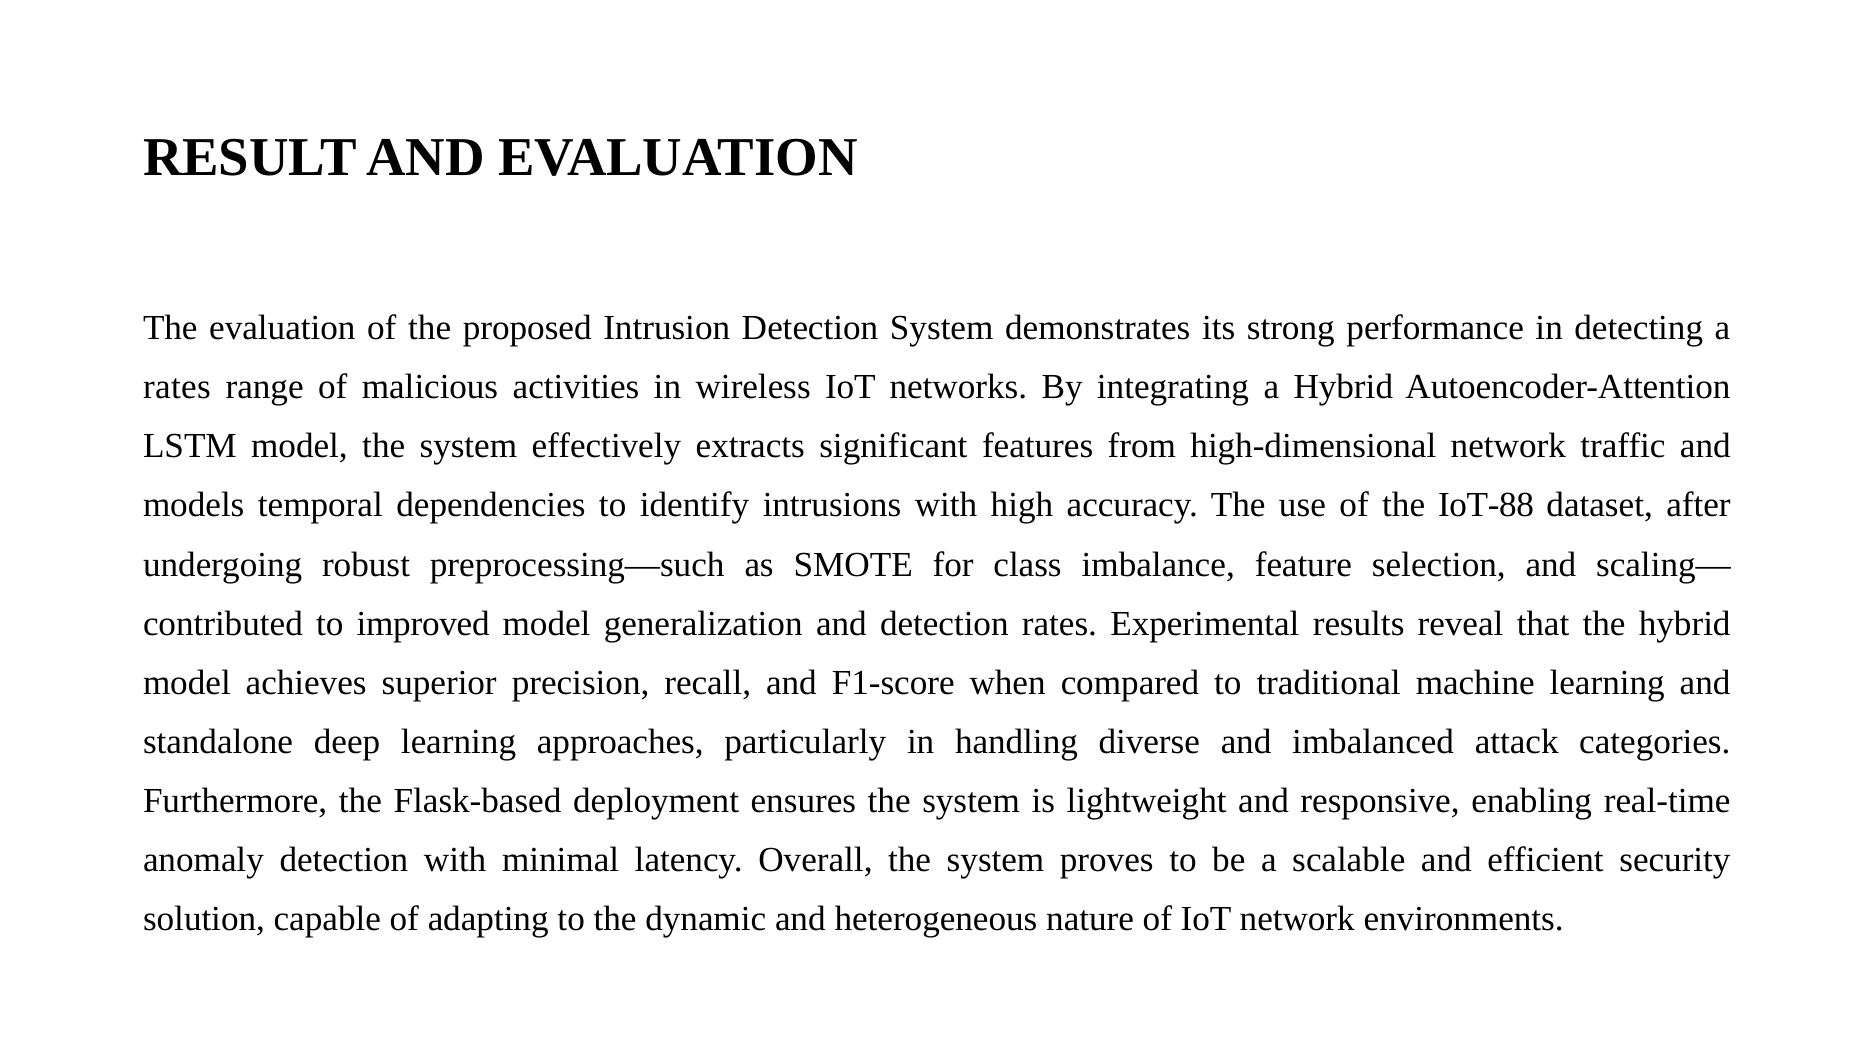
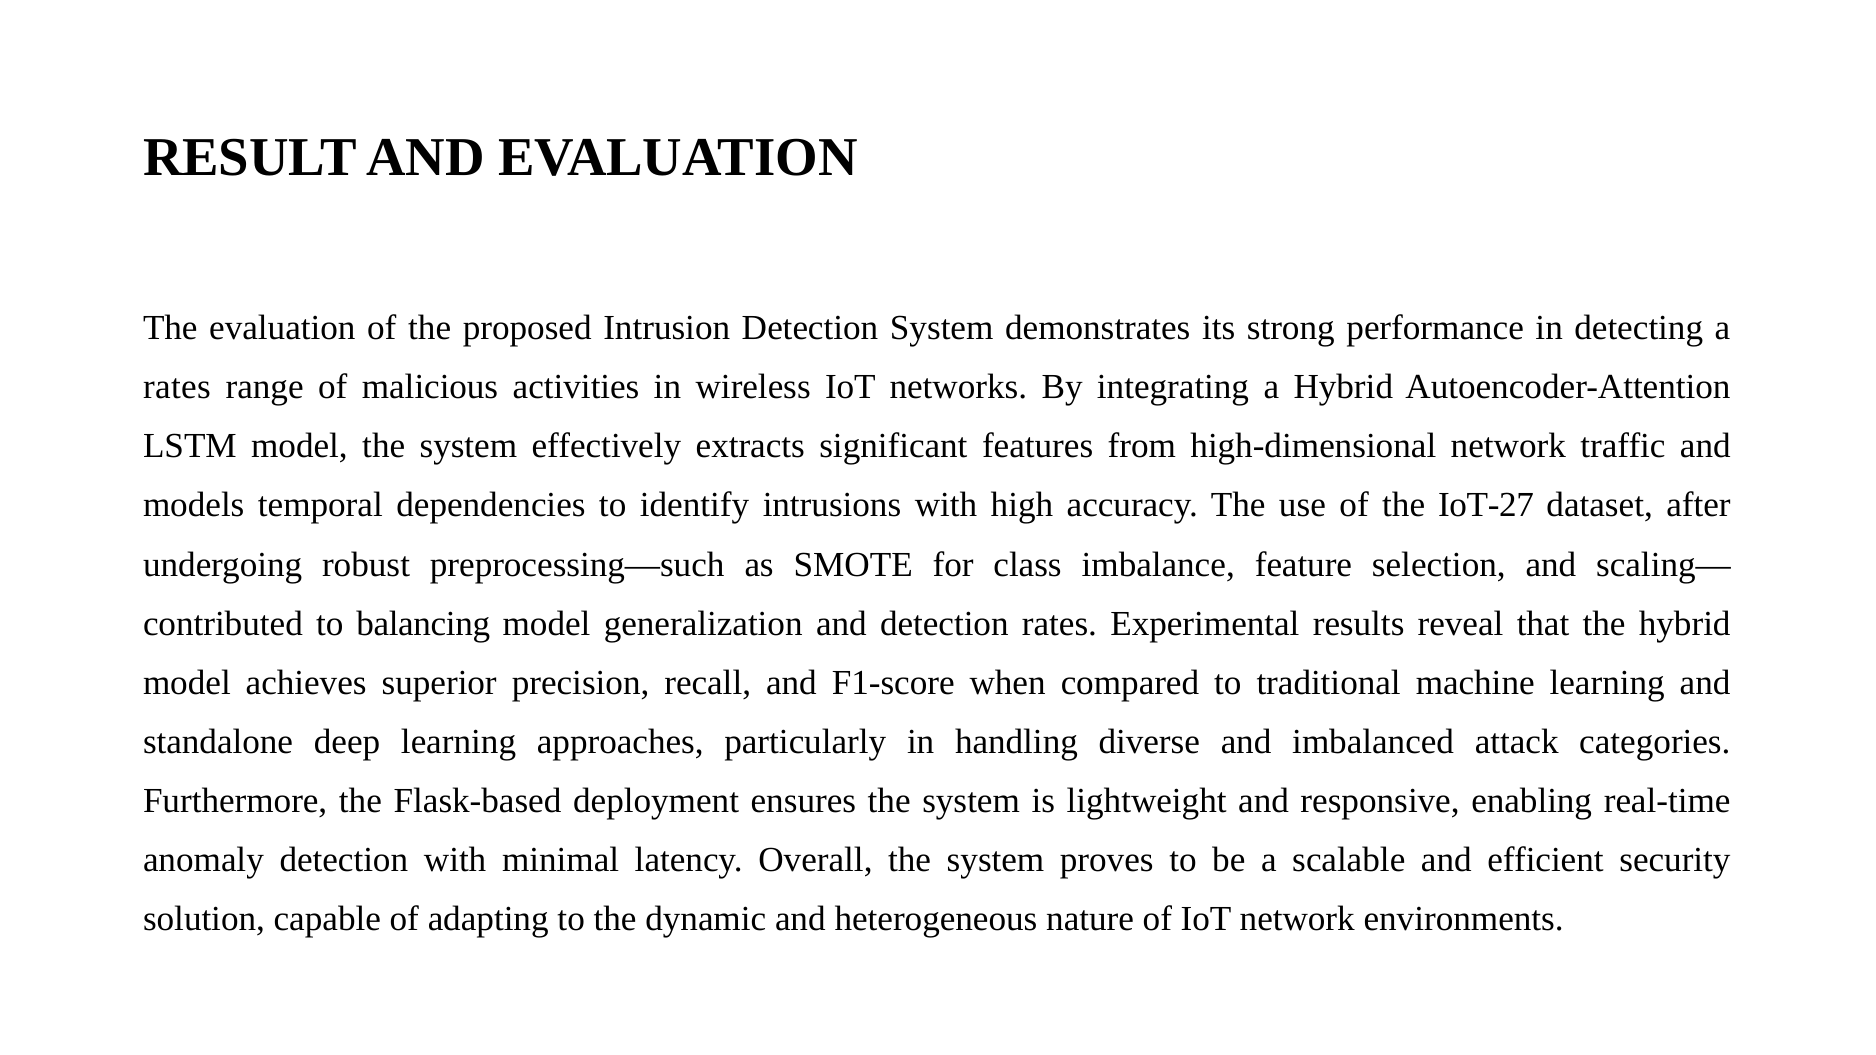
IoT-88: IoT-88 -> IoT-27
improved: improved -> balancing
